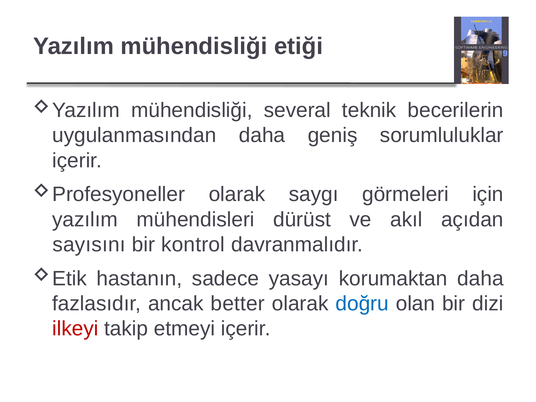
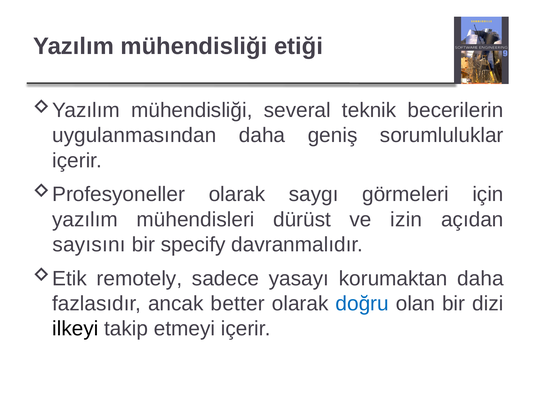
akıl: akıl -> izin
kontrol: kontrol -> specify
hastanın: hastanın -> remotely
ilkeyi colour: red -> black
